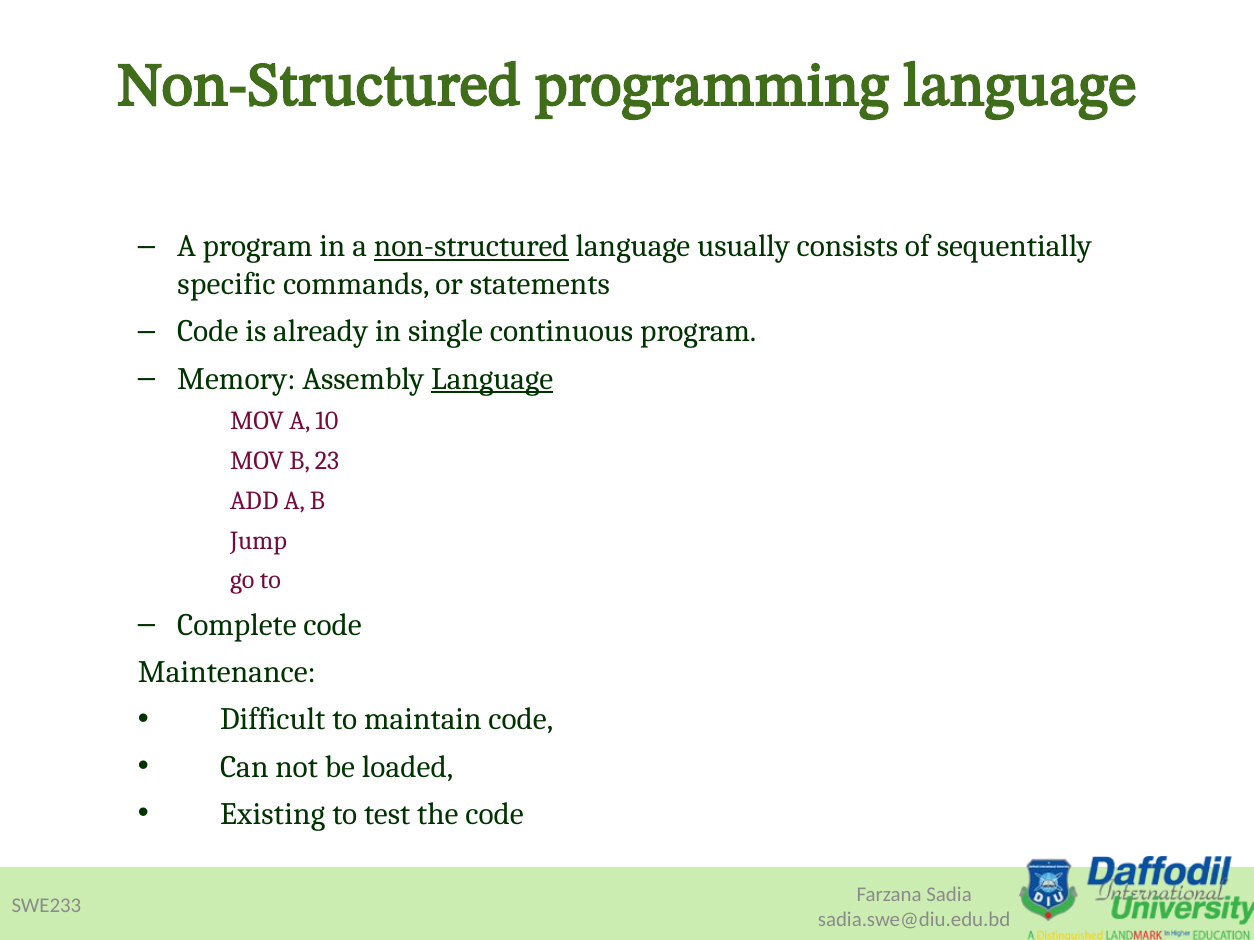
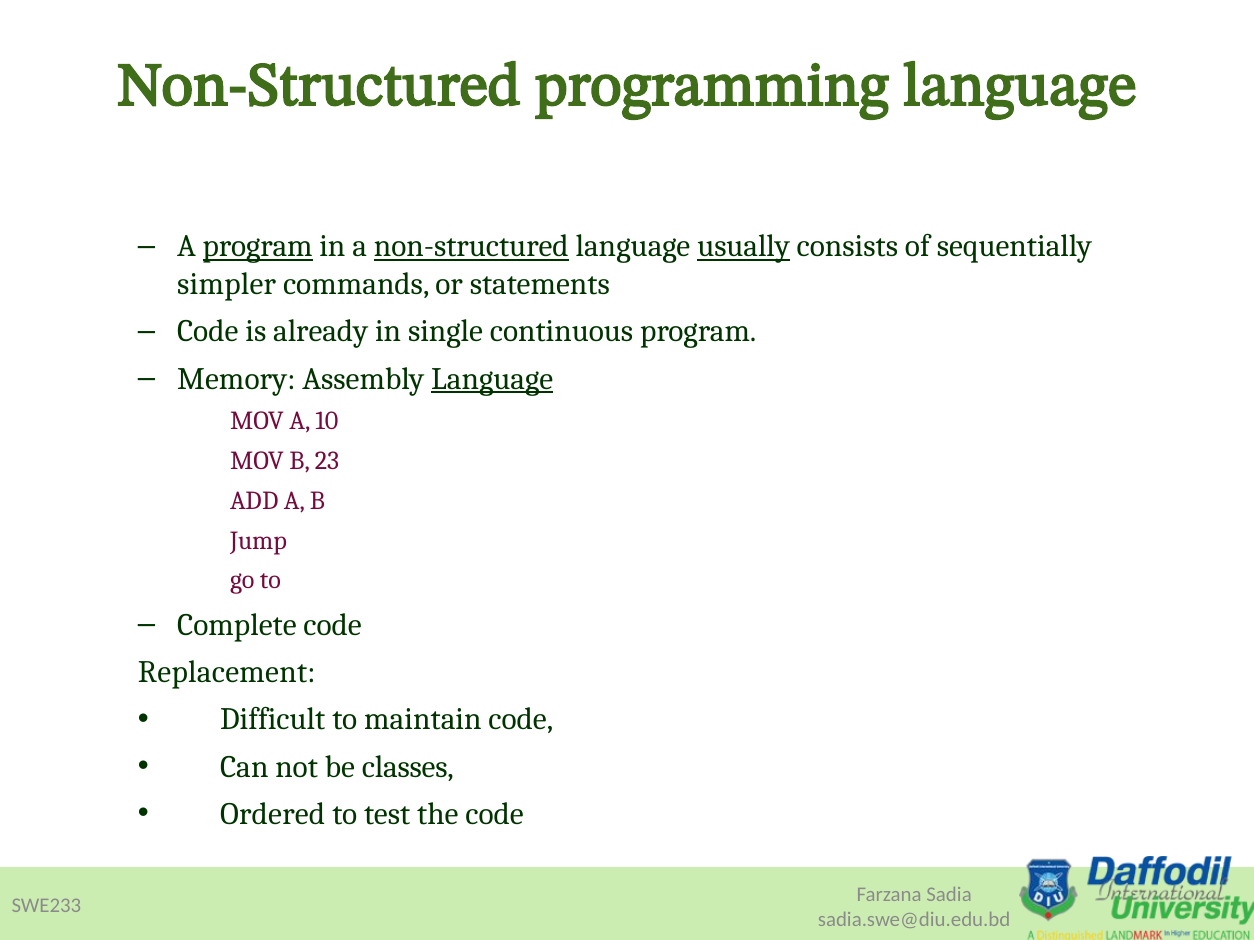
program at (258, 247) underline: none -> present
usually underline: none -> present
specific: specific -> simpler
Maintenance: Maintenance -> Replacement
loaded: loaded -> classes
Existing: Existing -> Ordered
